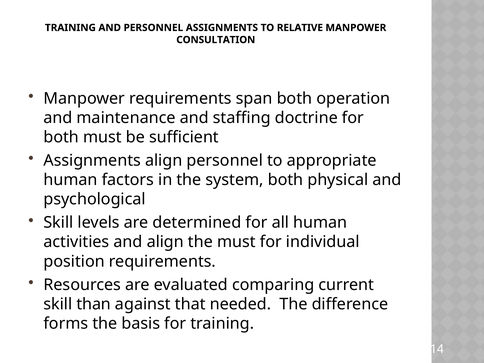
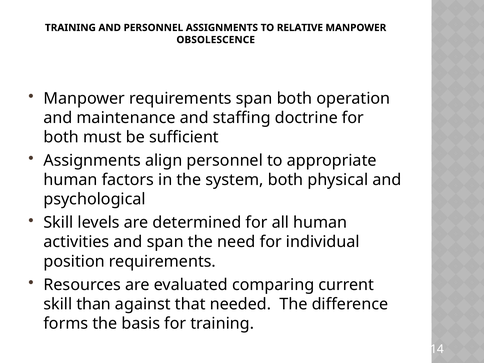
CONSULTATION: CONSULTATION -> OBSOLESCENCE
and align: align -> span
the must: must -> need
